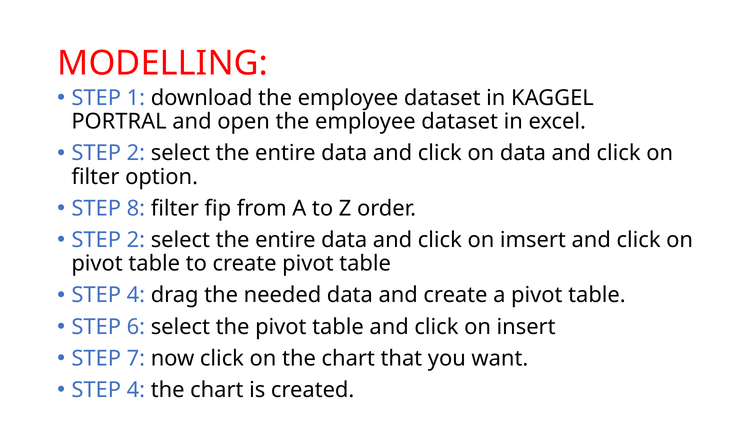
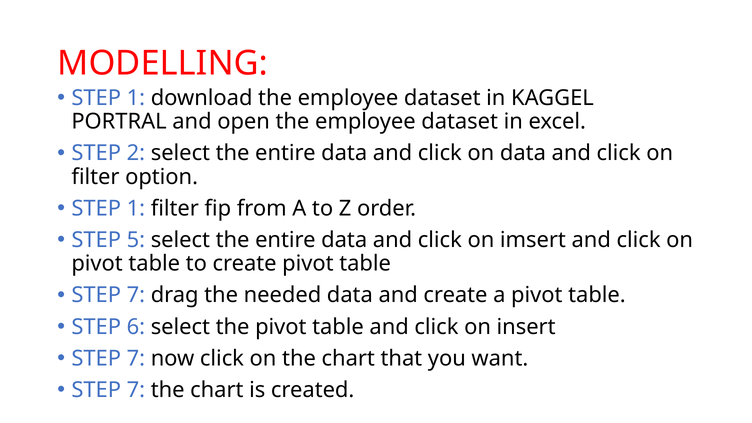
8 at (136, 208): 8 -> 1
2 at (136, 240): 2 -> 5
4 at (136, 295): 4 -> 7
4 at (136, 390): 4 -> 7
